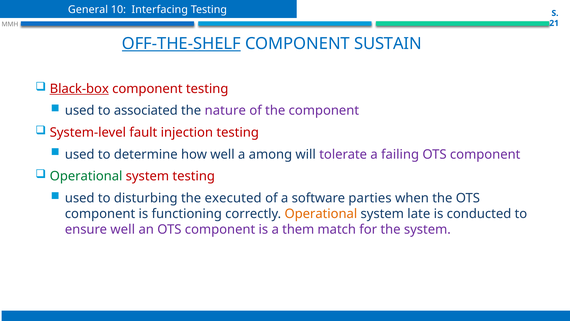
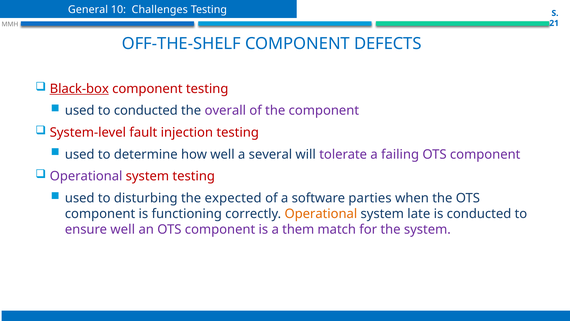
Interfacing: Interfacing -> Challenges
OFF-THE-SHELF underline: present -> none
SUSTAIN: SUSTAIN -> DEFECTS
to associated: associated -> conducted
nature: nature -> overall
among: among -> several
Operational at (86, 176) colour: green -> purple
executed: executed -> expected
